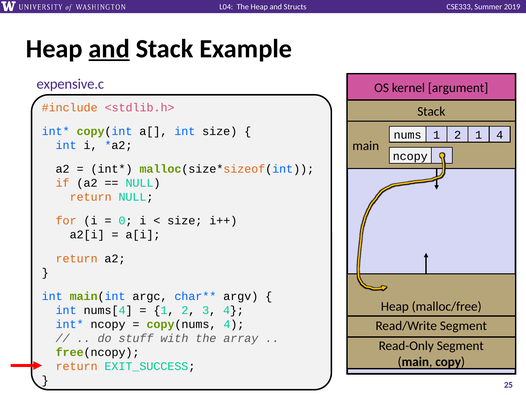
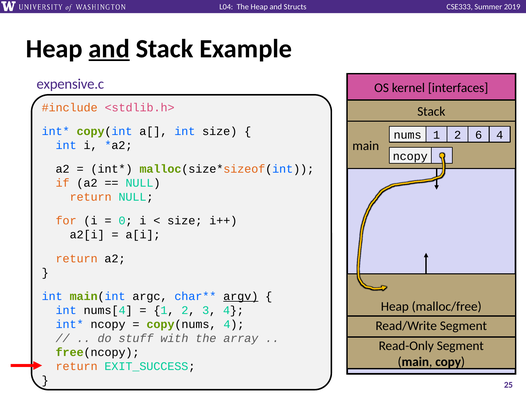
argument: argument -> interfaces
2 1: 1 -> 6
argv underline: none -> present
